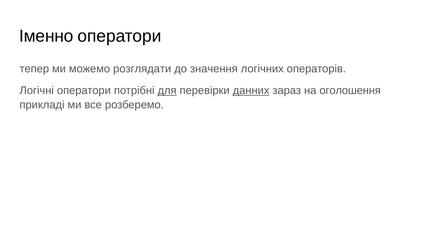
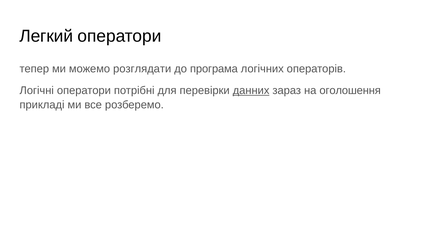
Іменно: Іменно -> Легкий
значення: значення -> програма
для underline: present -> none
